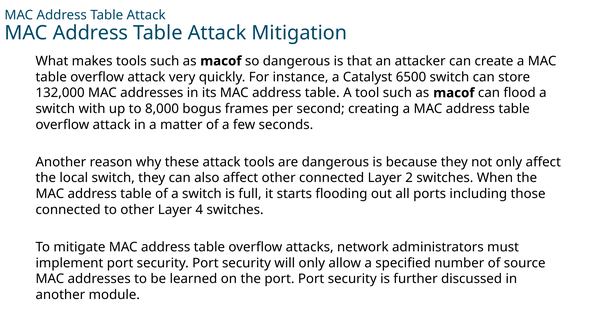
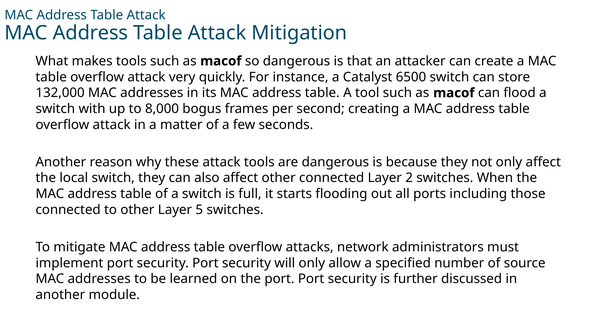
4: 4 -> 5
